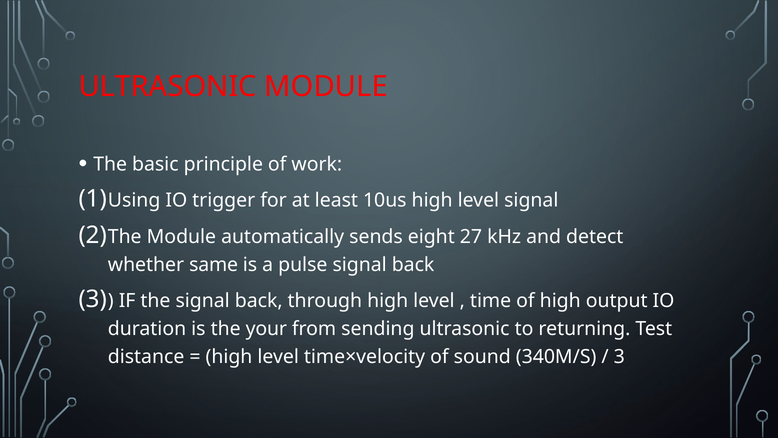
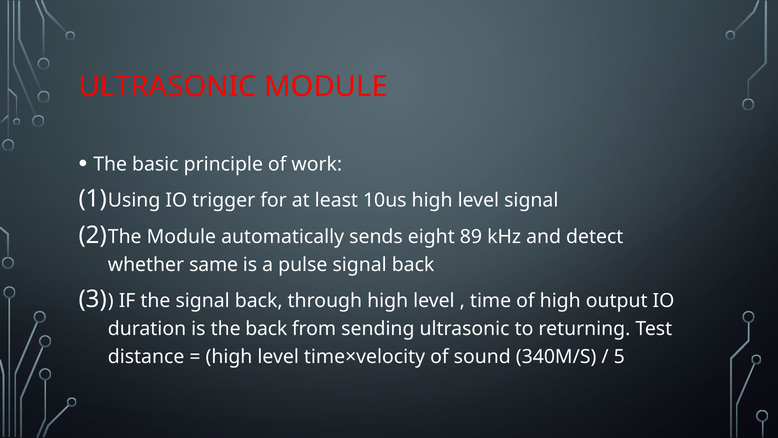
27: 27 -> 89
the your: your -> back
3 at (619, 357): 3 -> 5
